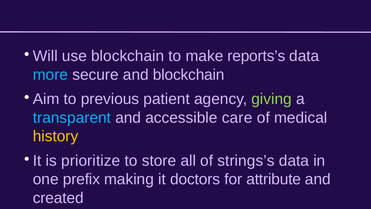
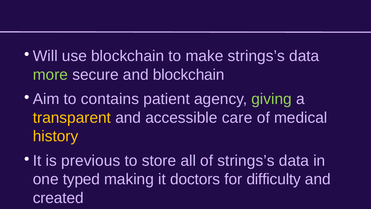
make reports’s: reports’s -> strings’s
more colour: light blue -> light green
previous: previous -> contains
transparent colour: light blue -> yellow
prioritize: prioritize -> previous
prefix: prefix -> typed
attribute: attribute -> difficulty
